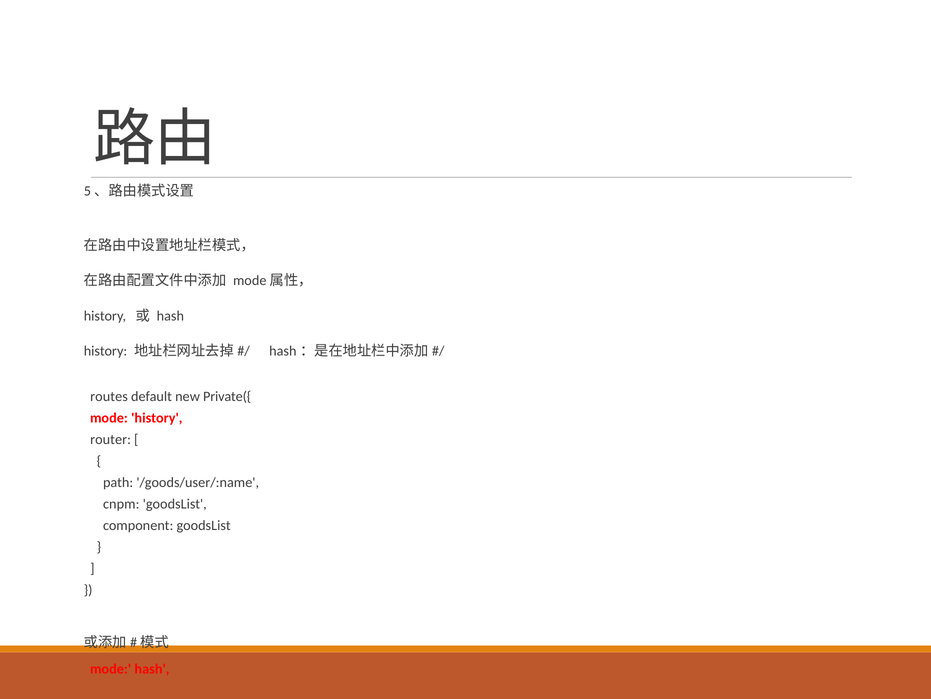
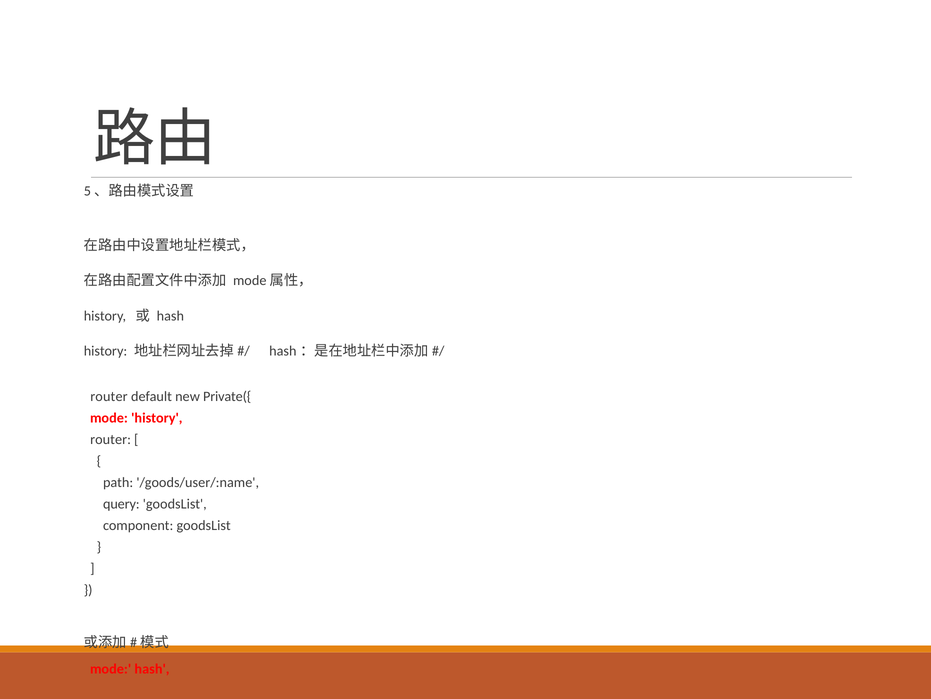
routes at (109, 396): routes -> router
cnpm: cnpm -> query
